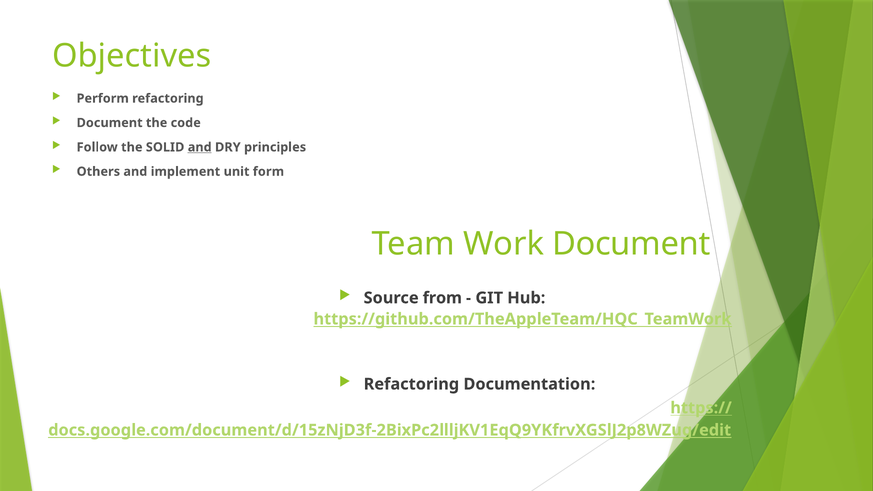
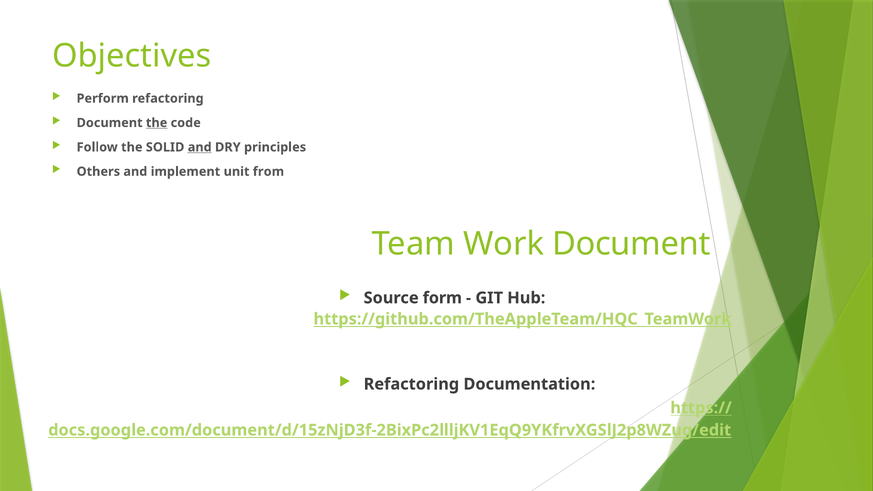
the at (157, 123) underline: none -> present
form: form -> from
from: from -> form
